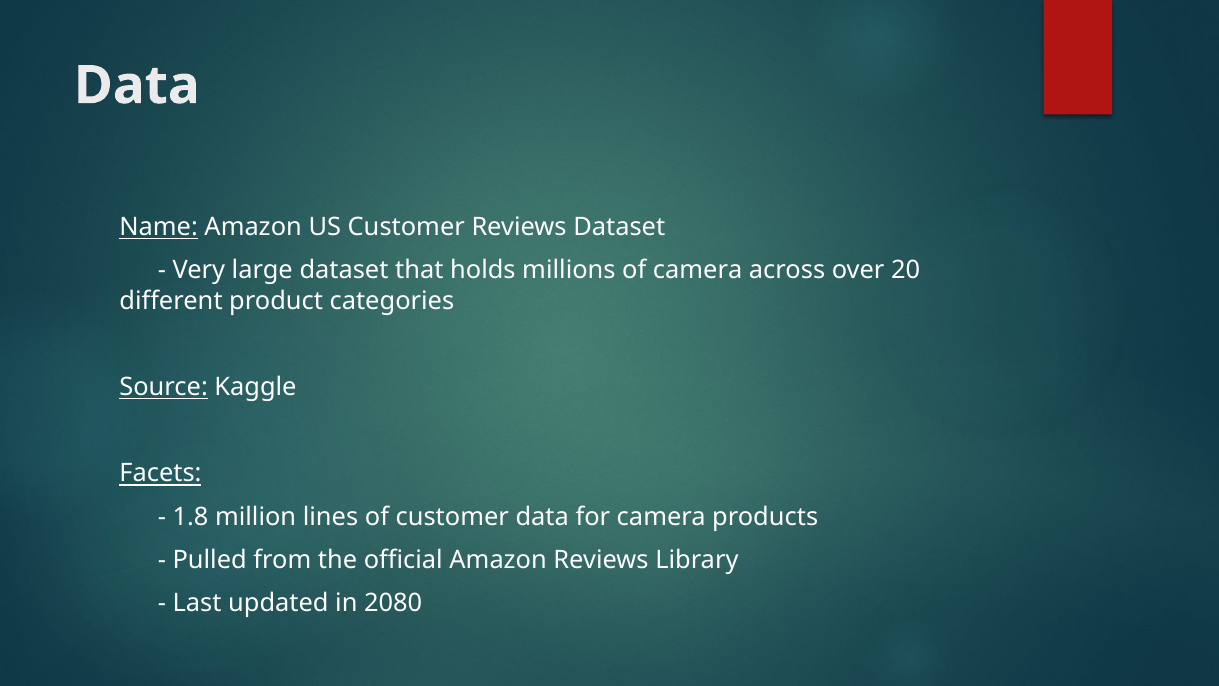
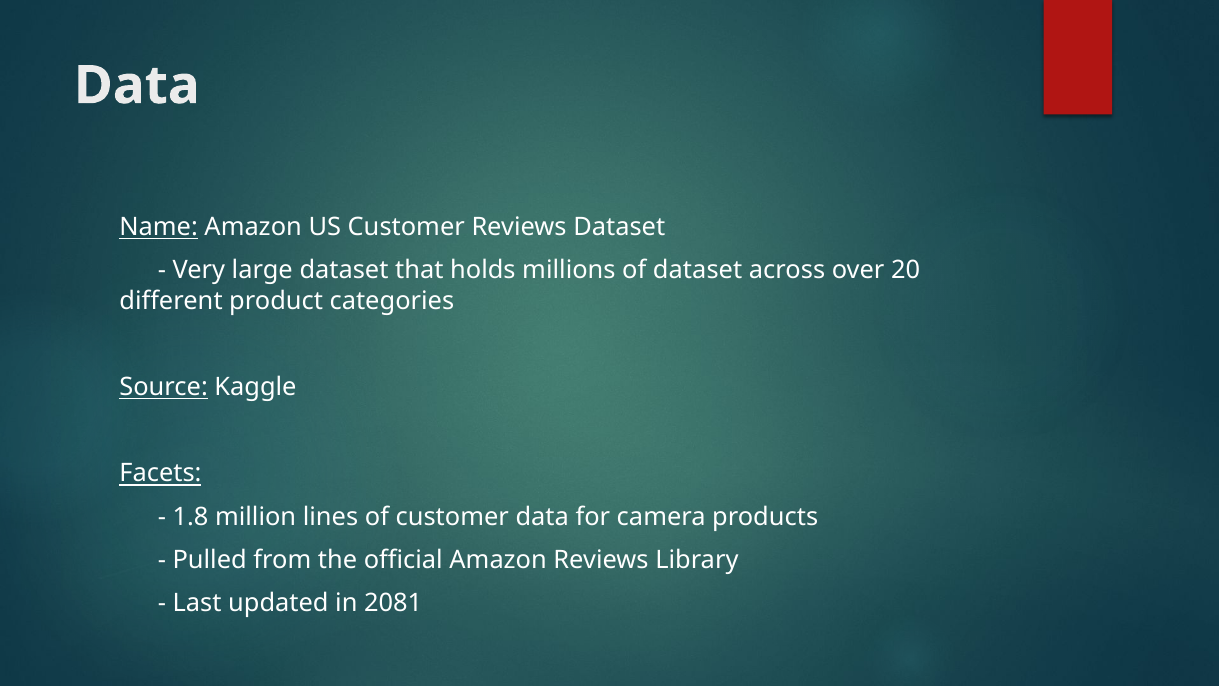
of camera: camera -> dataset
2080: 2080 -> 2081
